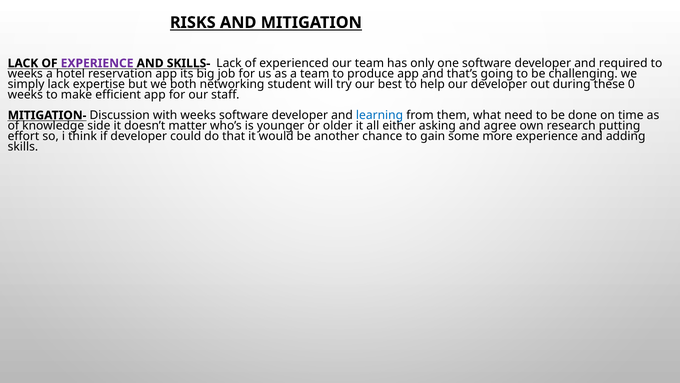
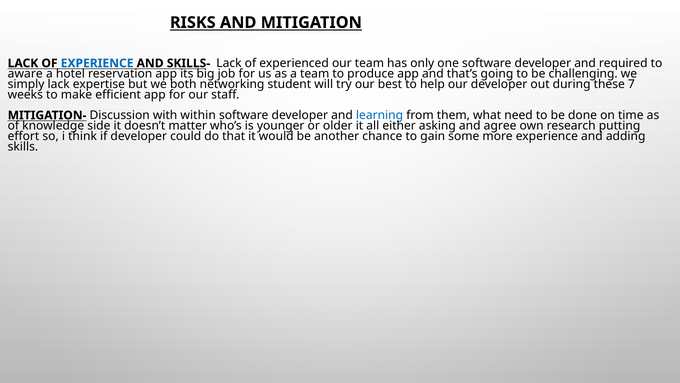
EXPERIENCE at (97, 63) colour: purple -> blue
weeks at (25, 74): weeks -> aware
0: 0 -> 7
with weeks: weeks -> within
